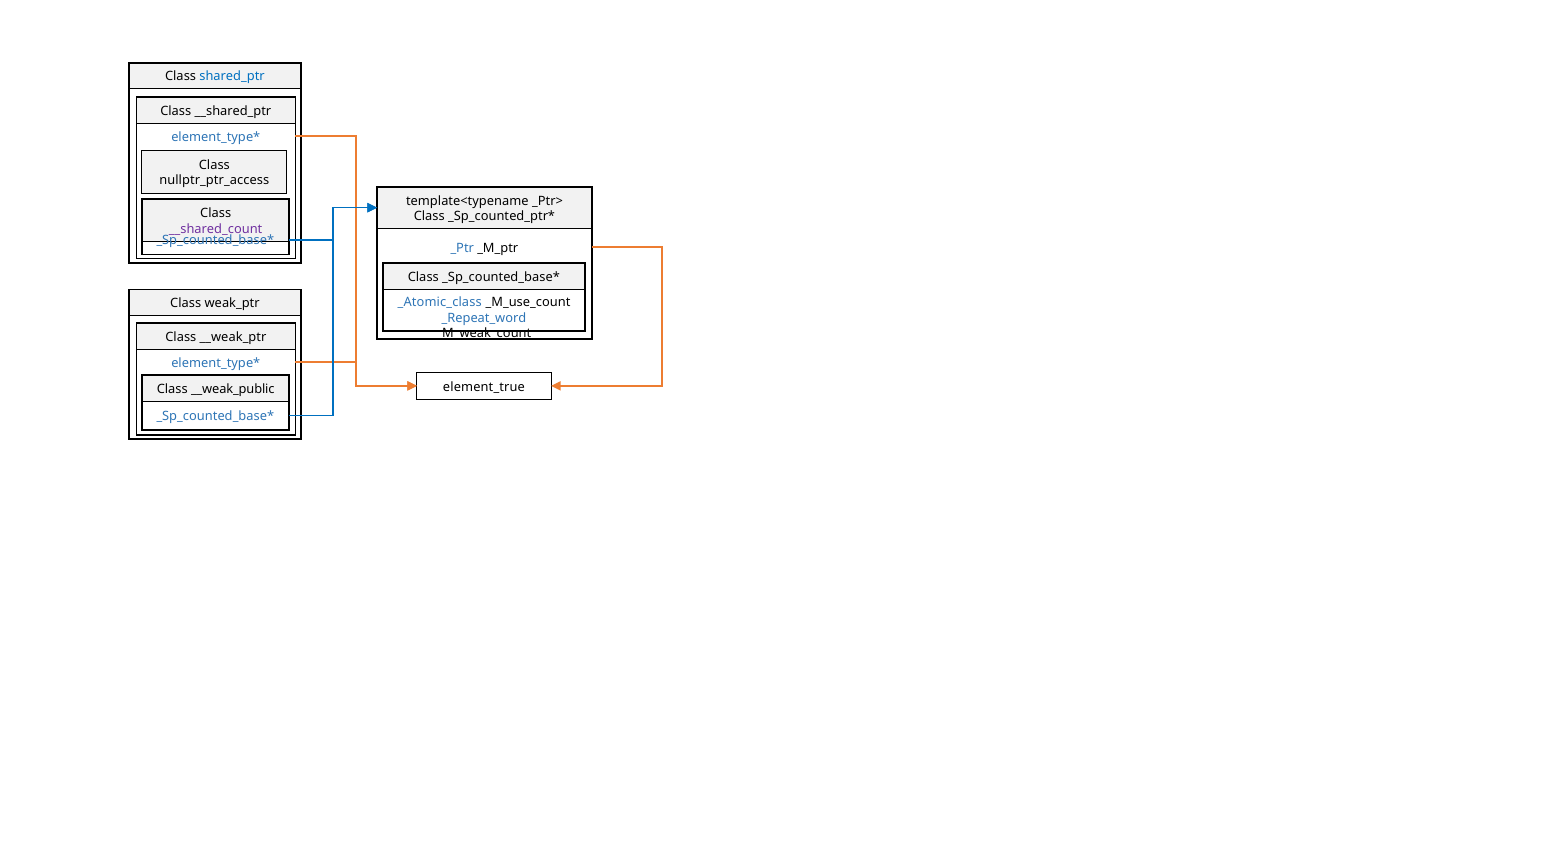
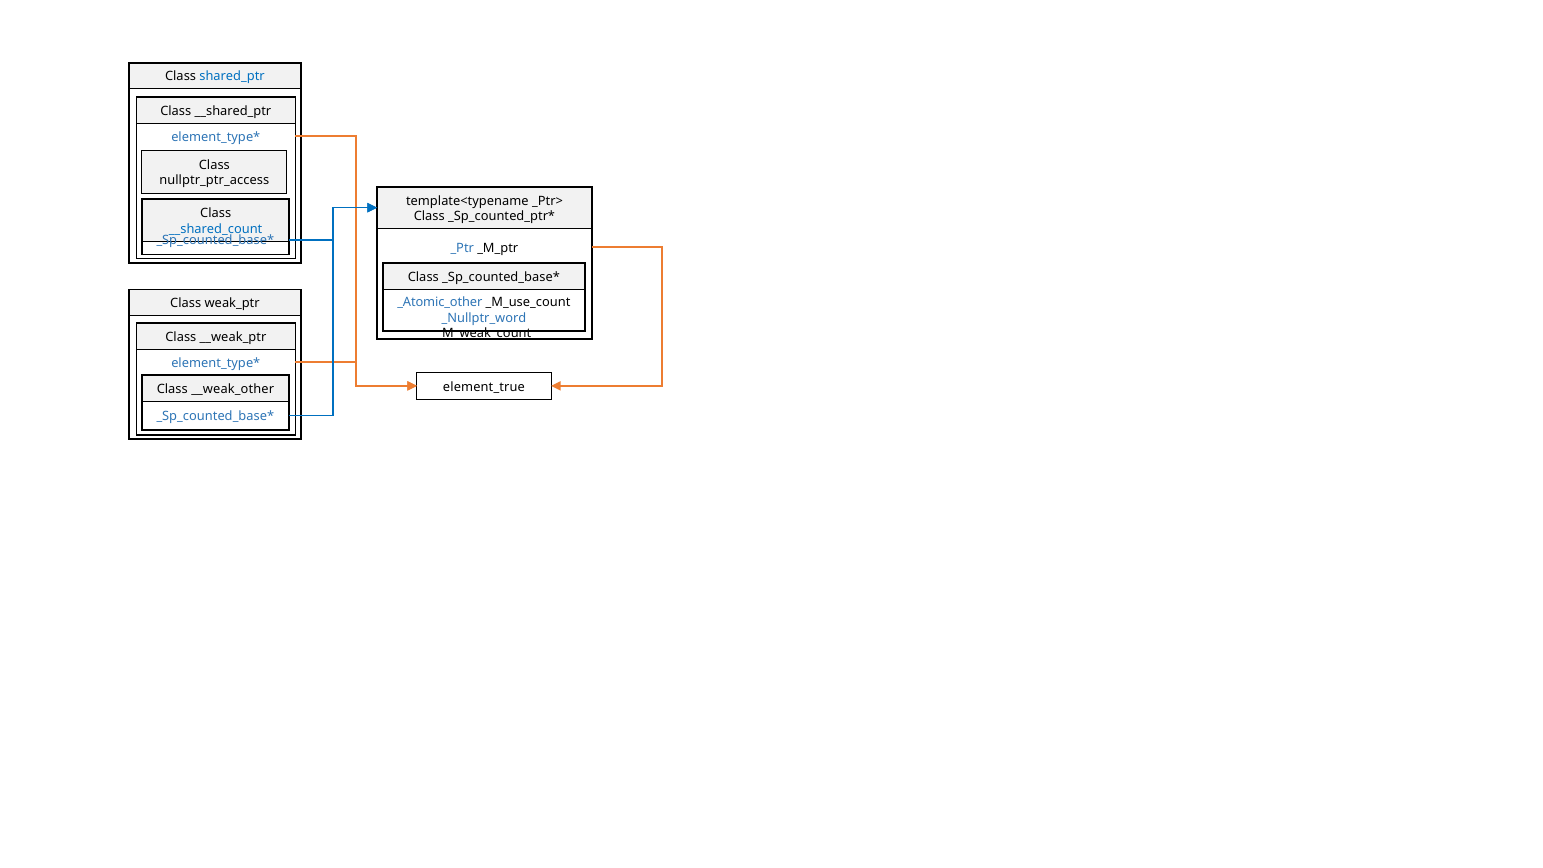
__shared_count colour: purple -> blue
_Atomic_class: _Atomic_class -> _Atomic_other
_Repeat_word: _Repeat_word -> _Nullptr_word
__weak_public: __weak_public -> __weak_other
